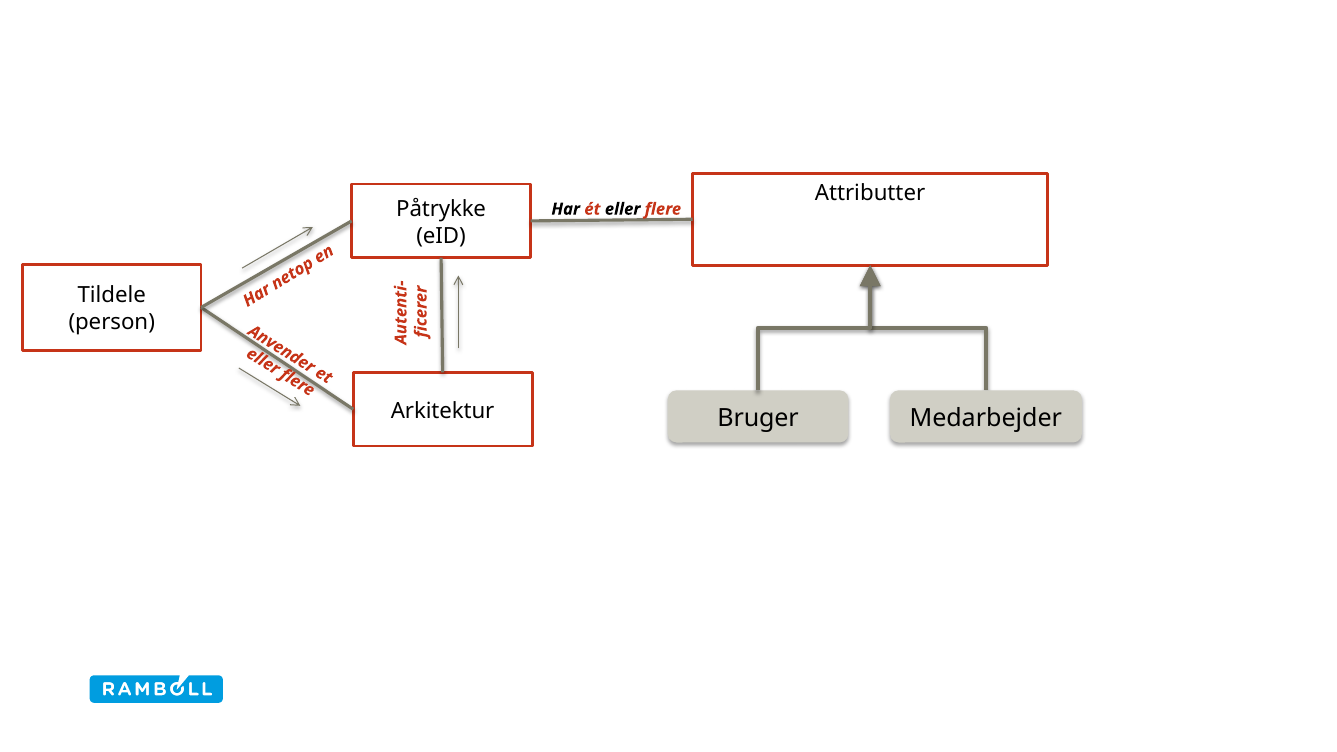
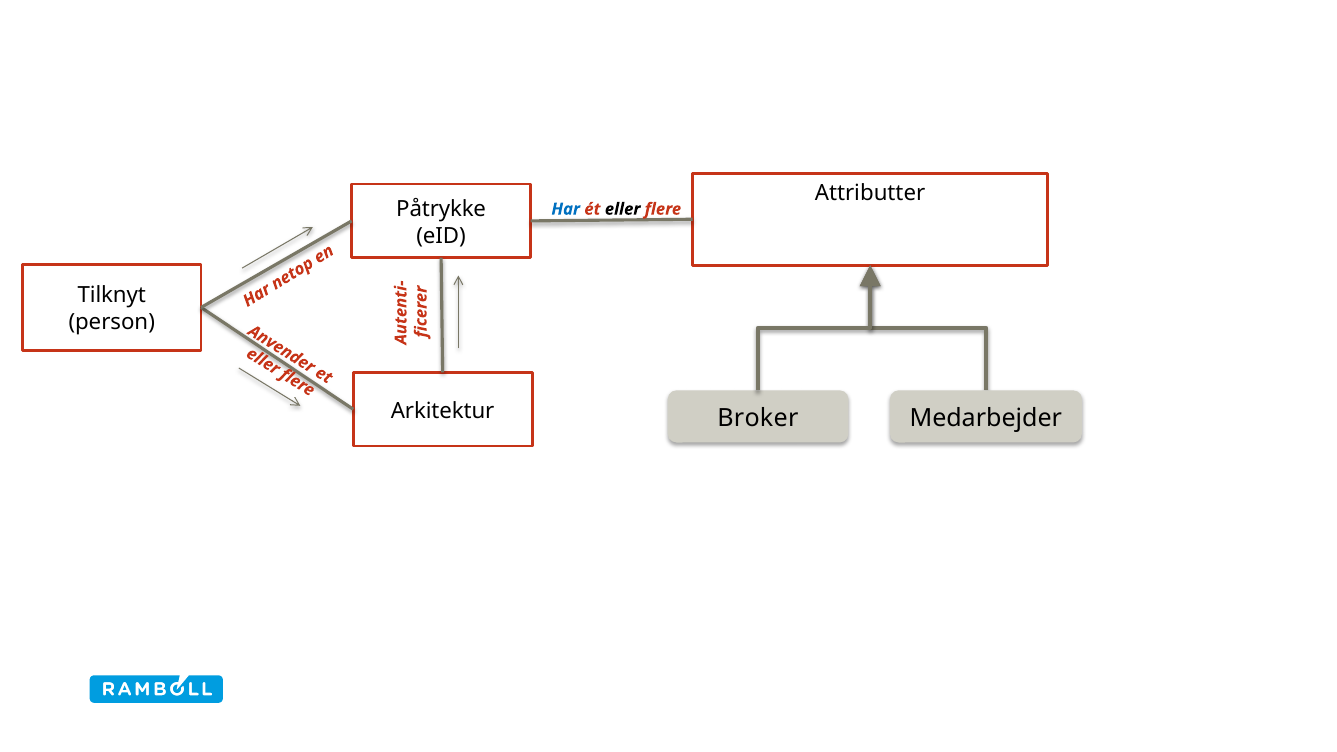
Har colour: black -> blue
Tildele: Tildele -> Tilknyt
Bruger: Bruger -> Broker
